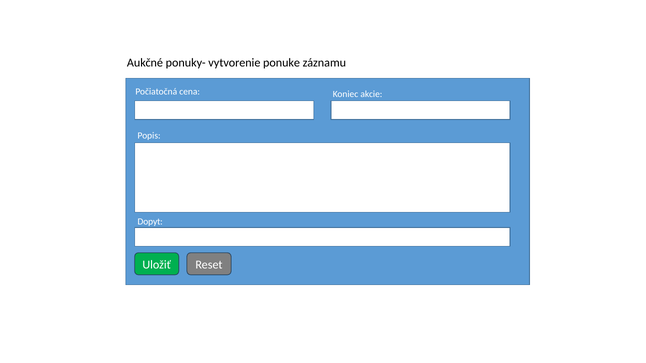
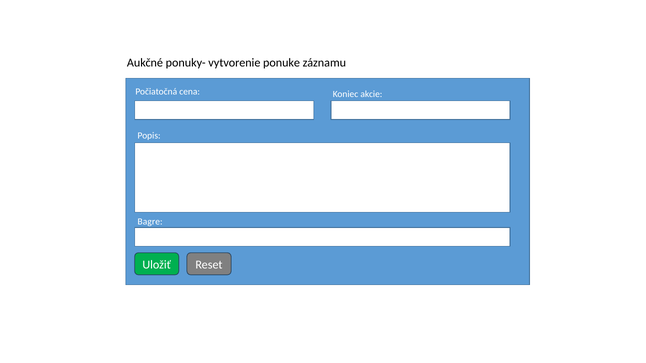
Dopyt: Dopyt -> Bagre
